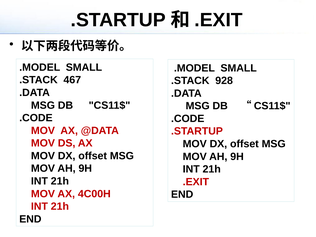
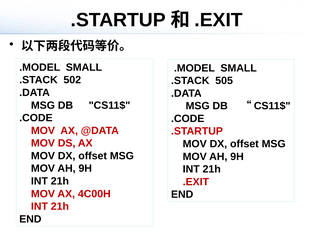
467: 467 -> 502
928: 928 -> 505
